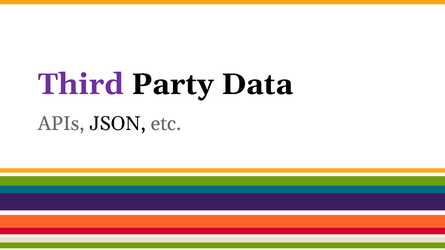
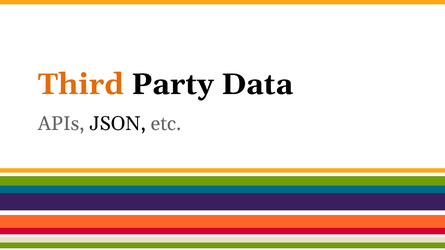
Third colour: purple -> orange
